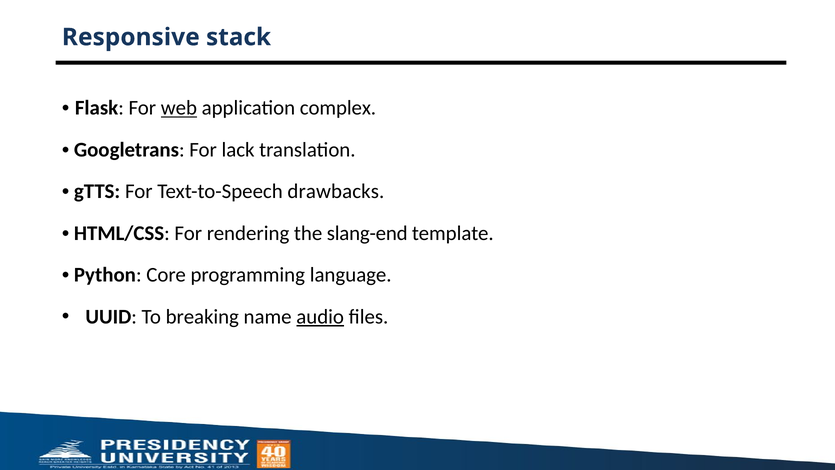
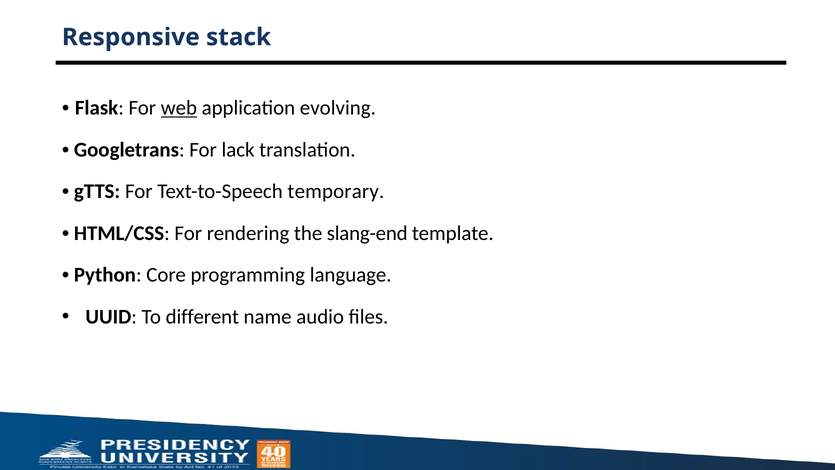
complex: complex -> evolving
drawbacks: drawbacks -> temporary
breaking: breaking -> different
audio underline: present -> none
